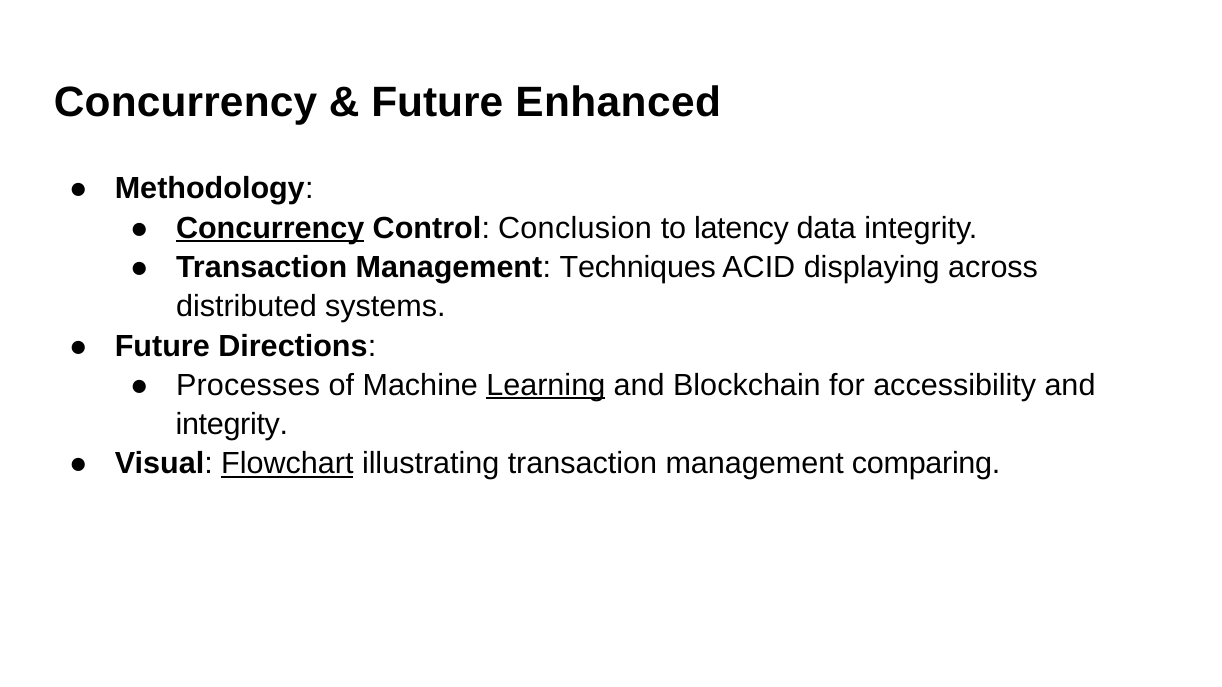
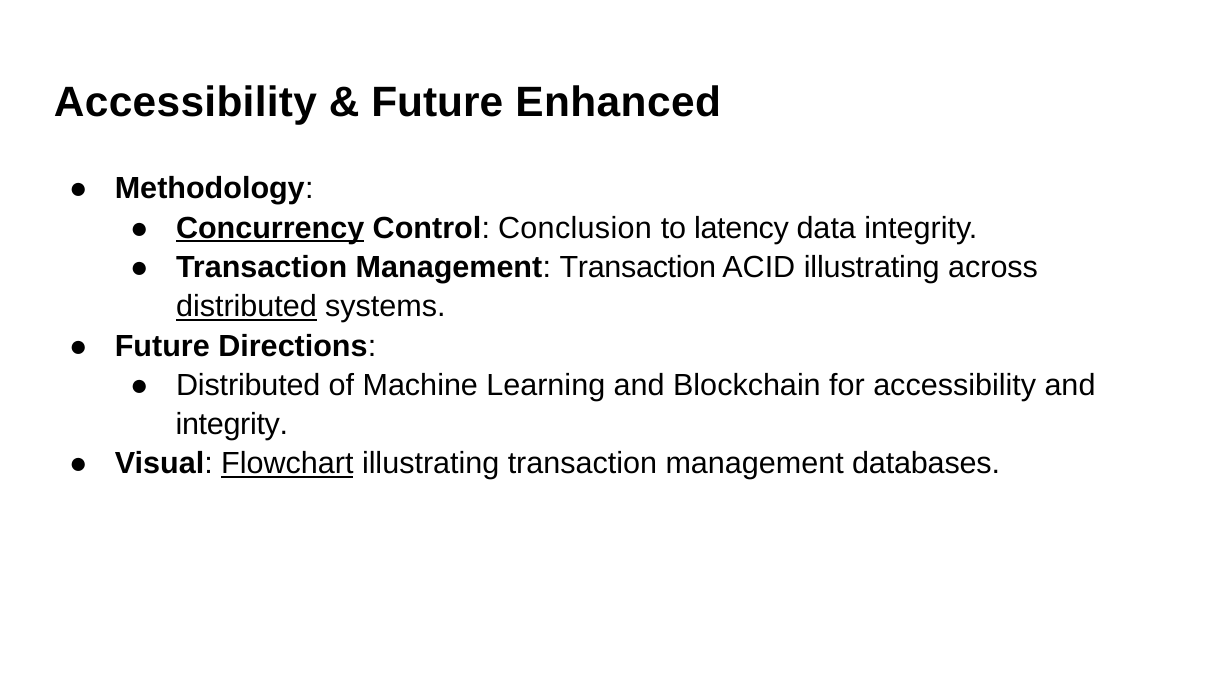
Concurrency at (186, 103): Concurrency -> Accessibility
Management Techniques: Techniques -> Transaction
ACID displaying: displaying -> illustrating
distributed at (246, 307) underline: none -> present
Processes at (248, 385): Processes -> Distributed
Learning underline: present -> none
comparing: comparing -> databases
